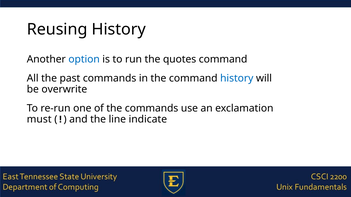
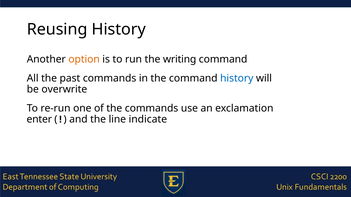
option colour: blue -> orange
quotes: quotes -> writing
must: must -> enter
